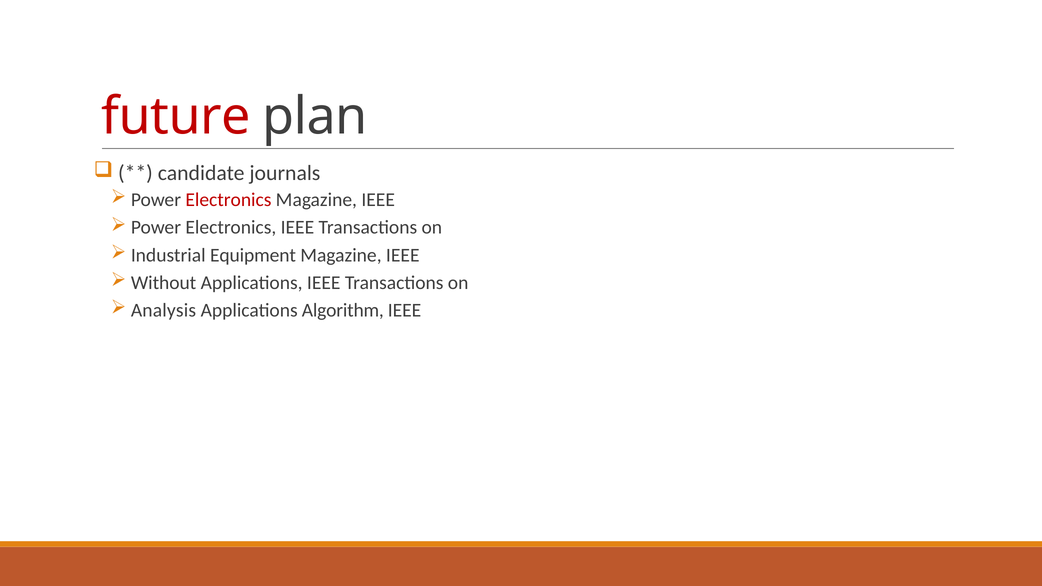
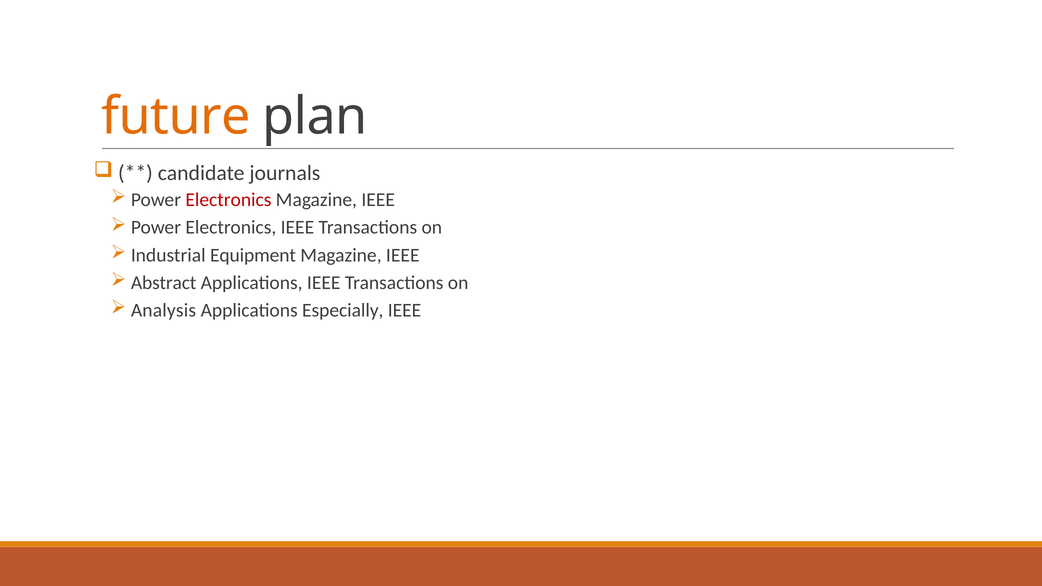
future colour: red -> orange
Without: Without -> Abstract
Algorithm: Algorithm -> Especially
